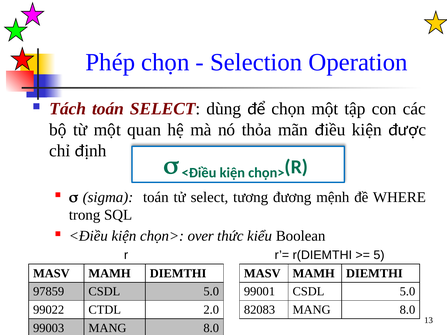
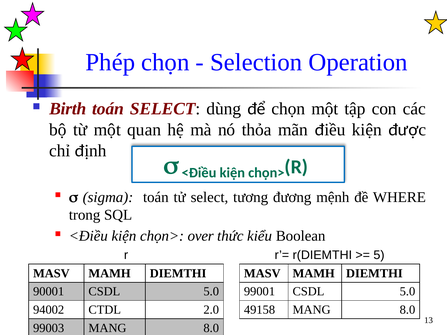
Tách: Tách -> Birth
97859: 97859 -> 90001
99022: 99022 -> 94002
82083: 82083 -> 49158
